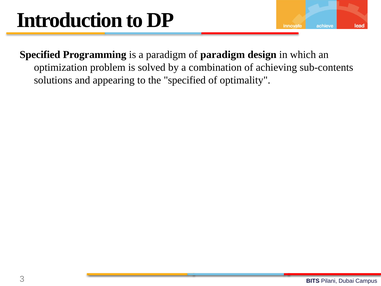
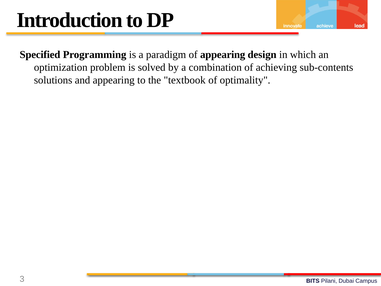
of paradigm: paradigm -> appearing
the specified: specified -> textbook
